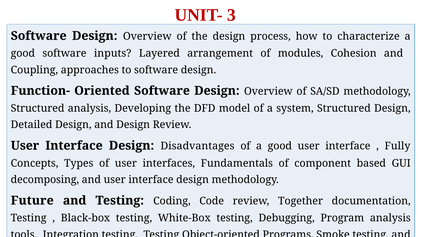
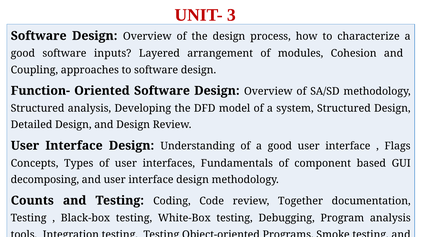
Disadvantages: Disadvantages -> Understanding
Fully: Fully -> Flags
Future: Future -> Counts
